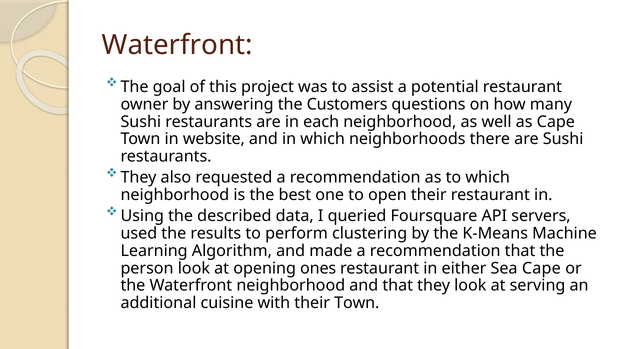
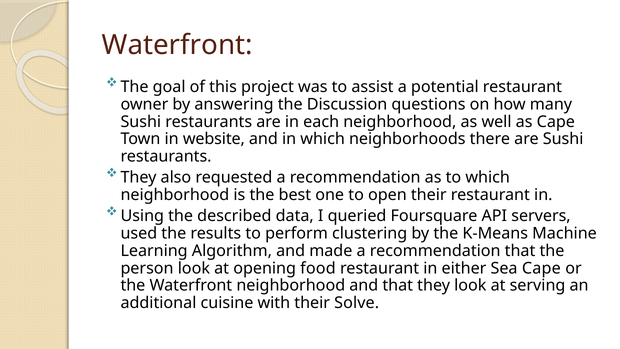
Customers: Customers -> Discussion
ones: ones -> food
their Town: Town -> Solve
